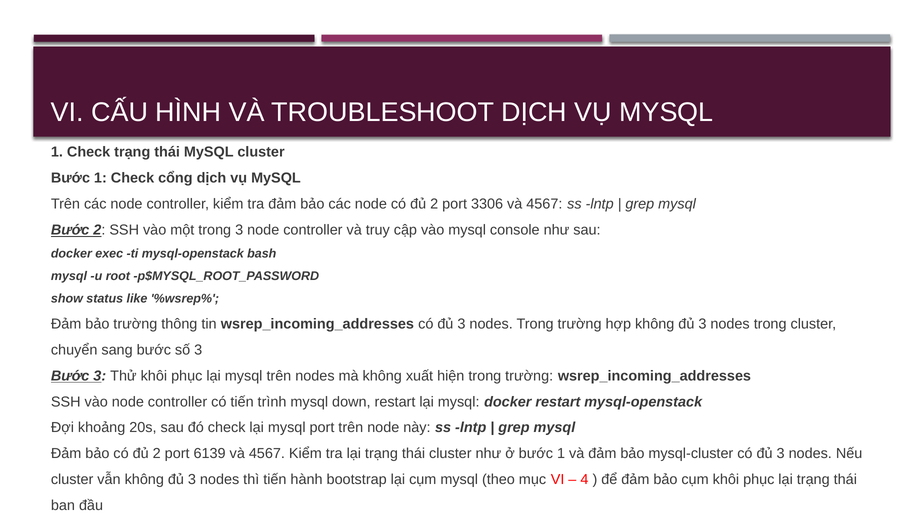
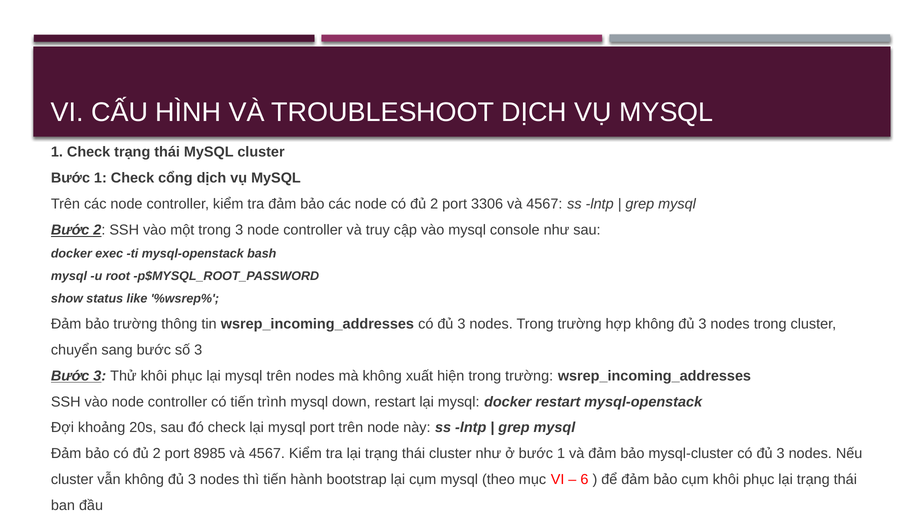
6139: 6139 -> 8985
4: 4 -> 6
